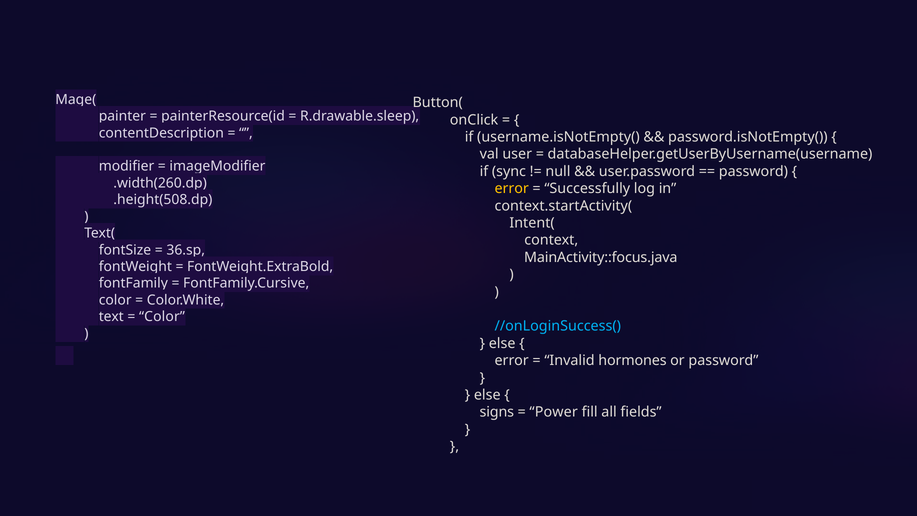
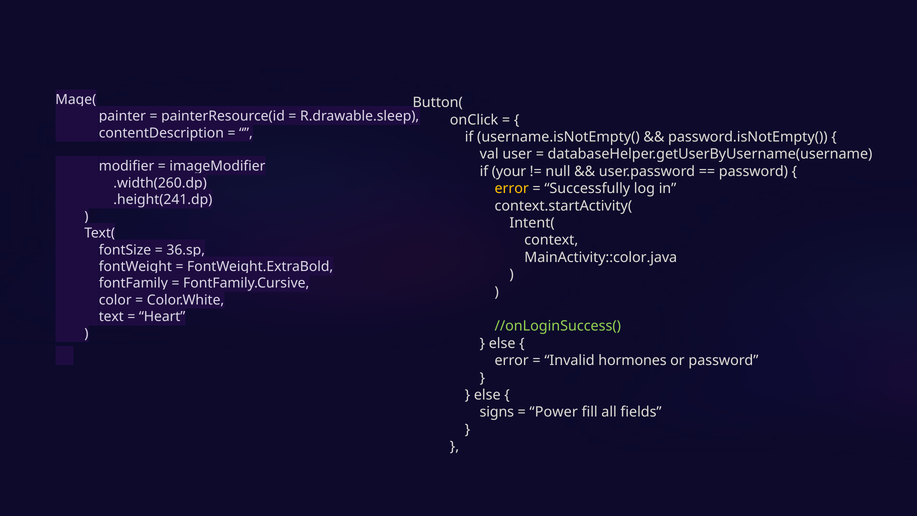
sync: sync -> your
.height(508.dp: .height(508.dp -> .height(241.dp
MainActivity::focus.java: MainActivity::focus.java -> MainActivity::color.java
Color at (162, 317): Color -> Heart
//onLoginSuccess( colour: light blue -> light green
